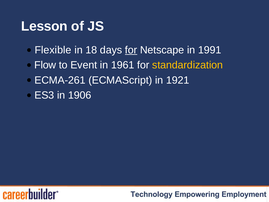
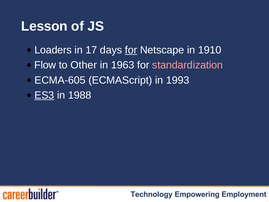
Flexible: Flexible -> Loaders
18: 18 -> 17
1991: 1991 -> 1910
Event: Event -> Other
1961: 1961 -> 1963
standardization colour: yellow -> pink
ECMA-261: ECMA-261 -> ECMA-605
1921: 1921 -> 1993
ES3 underline: none -> present
1906: 1906 -> 1988
